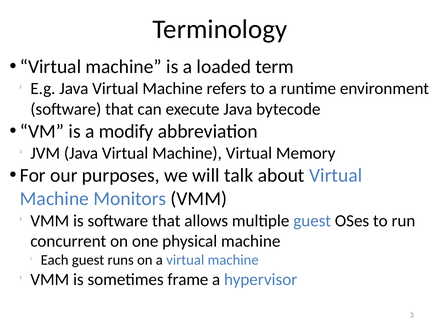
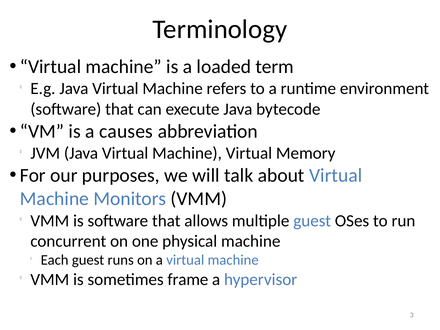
modify: modify -> causes
